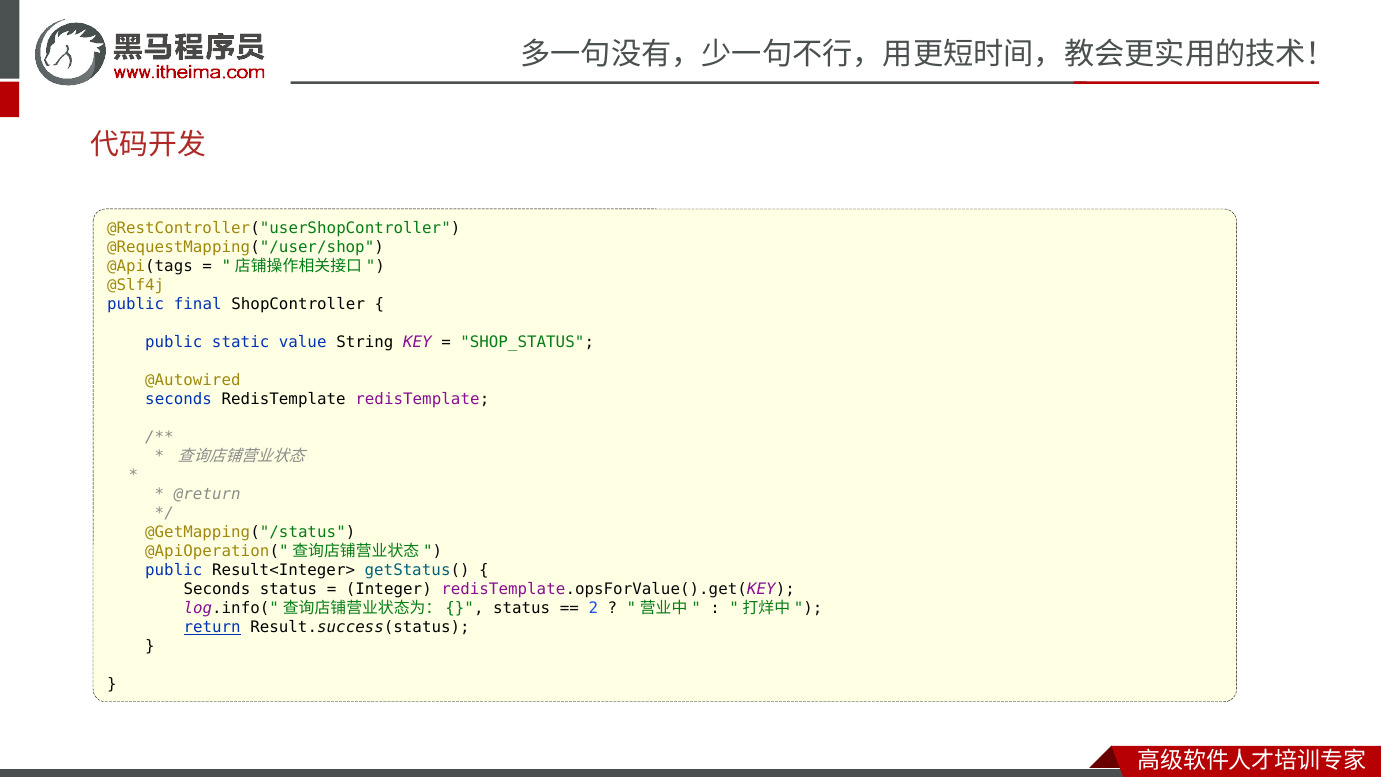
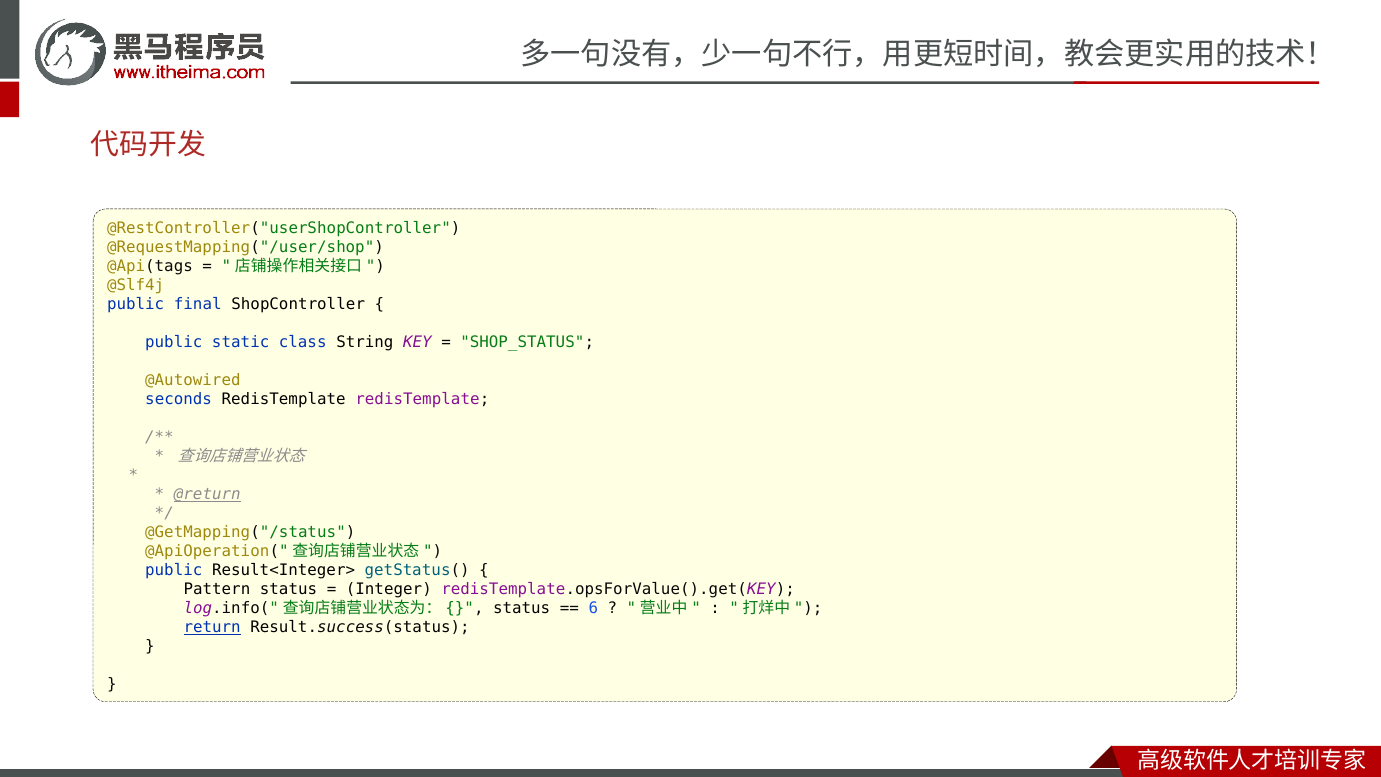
value: value -> class
@return underline: none -> present
Seconds at (217, 589): Seconds -> Pattern
2: 2 -> 6
